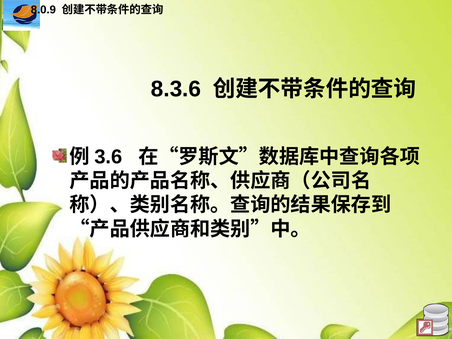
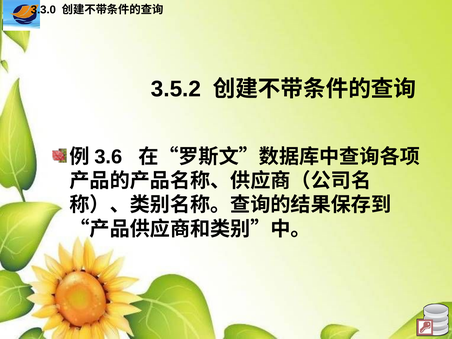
8.0.9: 8.0.9 -> 3.3.0
8.3.6: 8.3.6 -> 3.5.2
